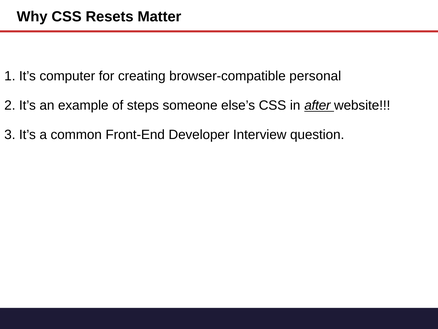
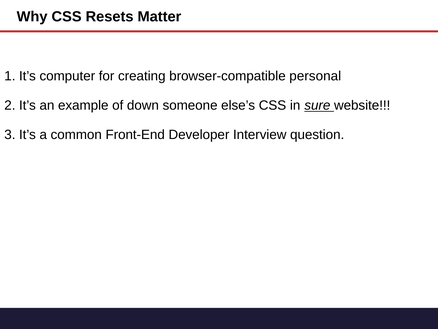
steps: steps -> down
after: after -> sure
